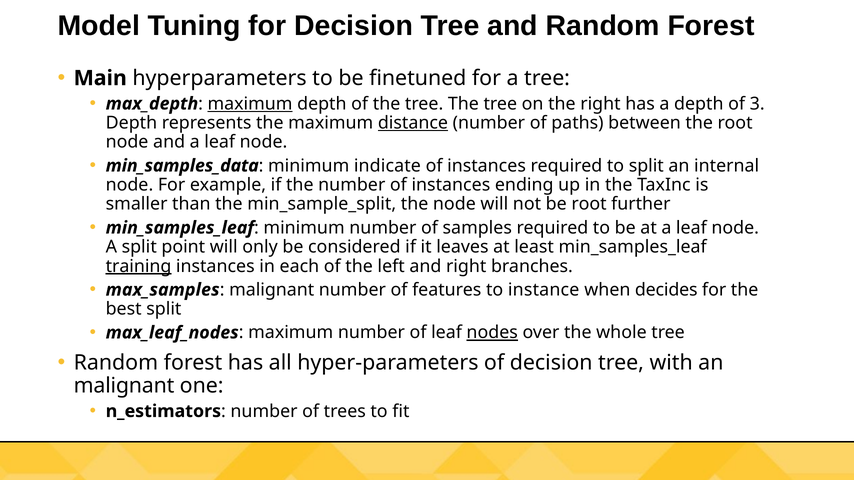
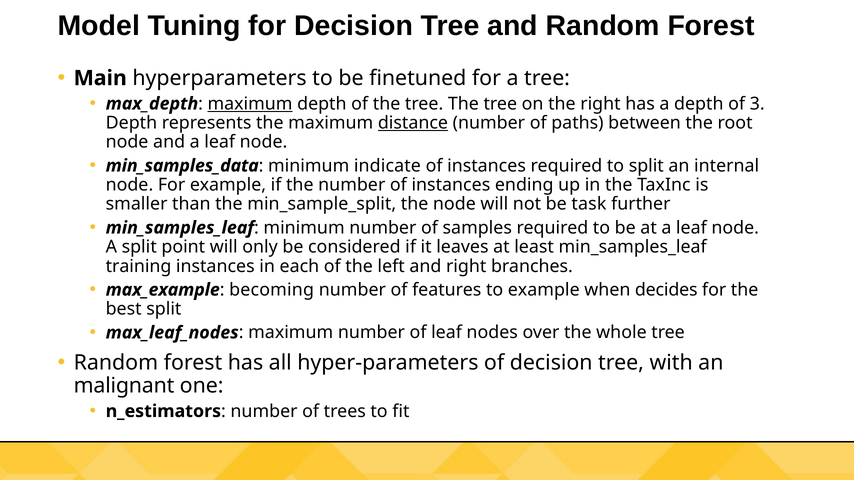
be root: root -> task
training underline: present -> none
max_samples: max_samples -> max_example
malignant at (272, 290): malignant -> becoming
to instance: instance -> example
nodes underline: present -> none
